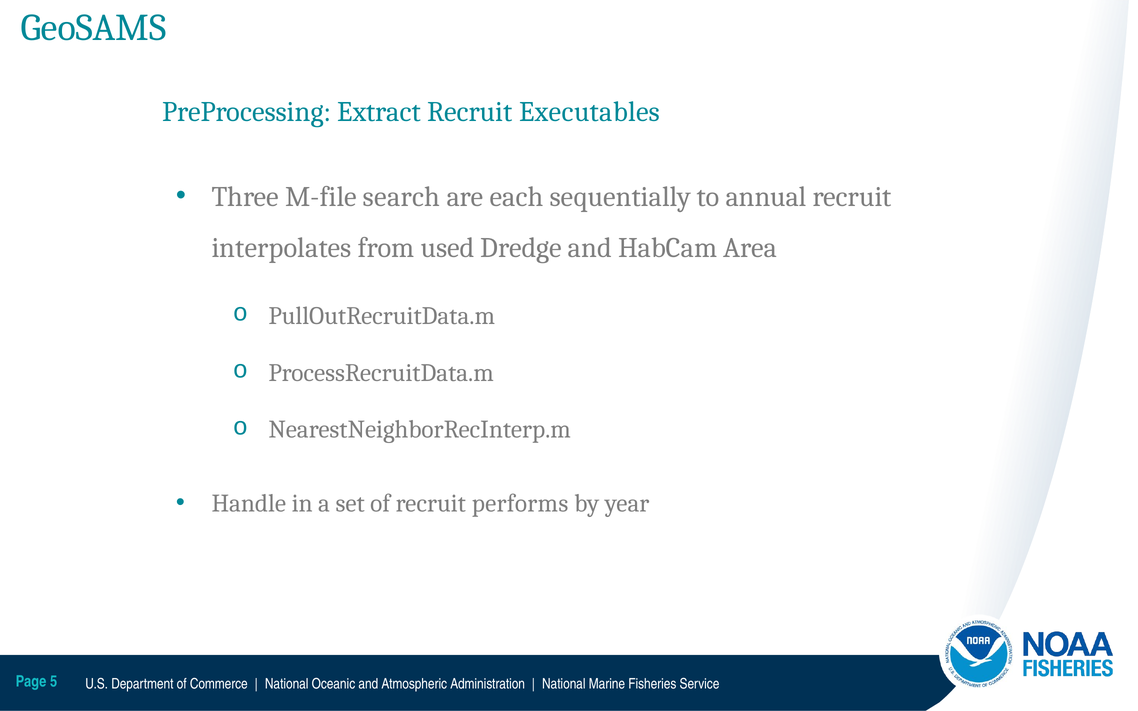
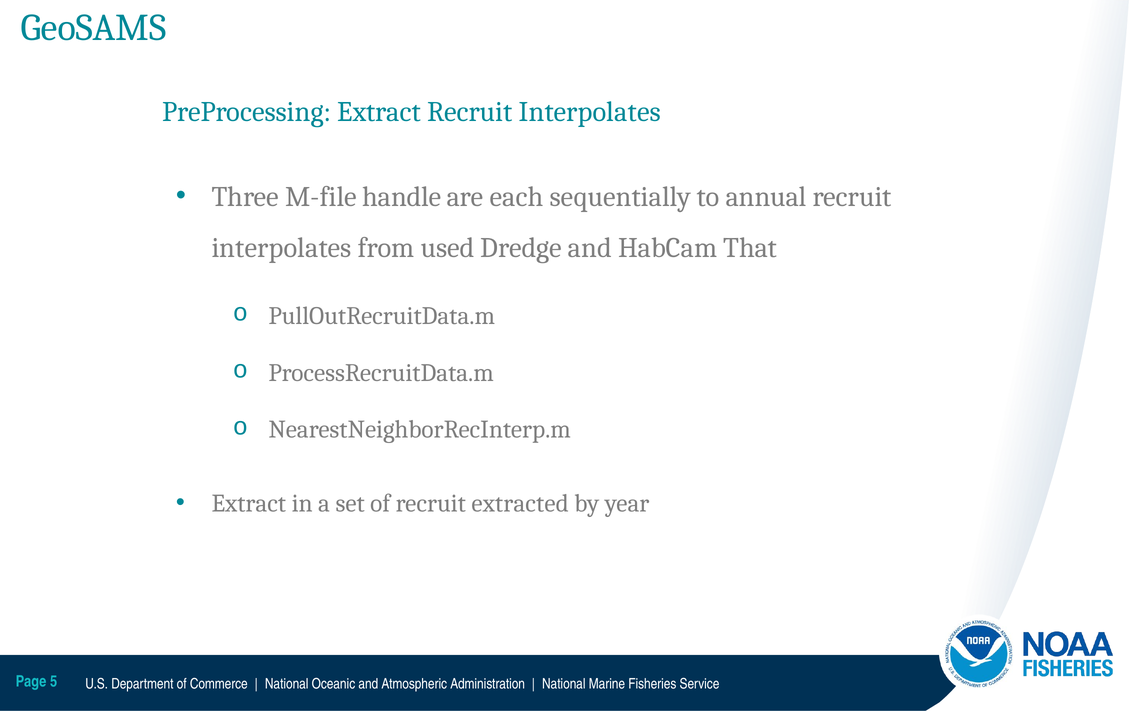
Extract Recruit Executables: Executables -> Interpolates
search: search -> handle
Area: Area -> That
Handle at (249, 504): Handle -> Extract
performs: performs -> extracted
